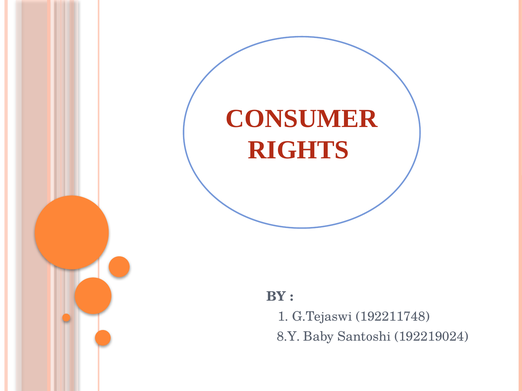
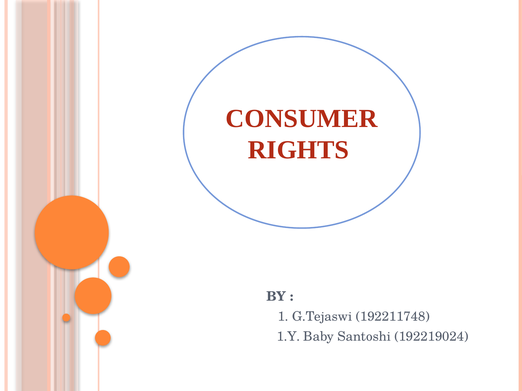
8.Y: 8.Y -> 1.Y
